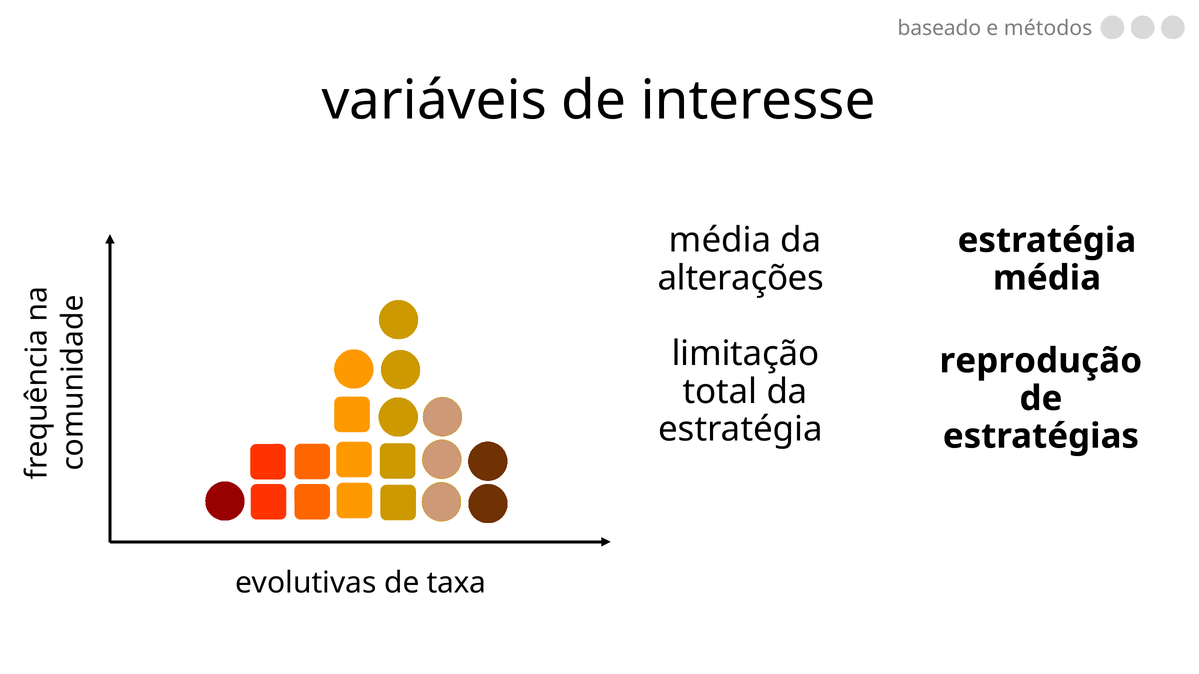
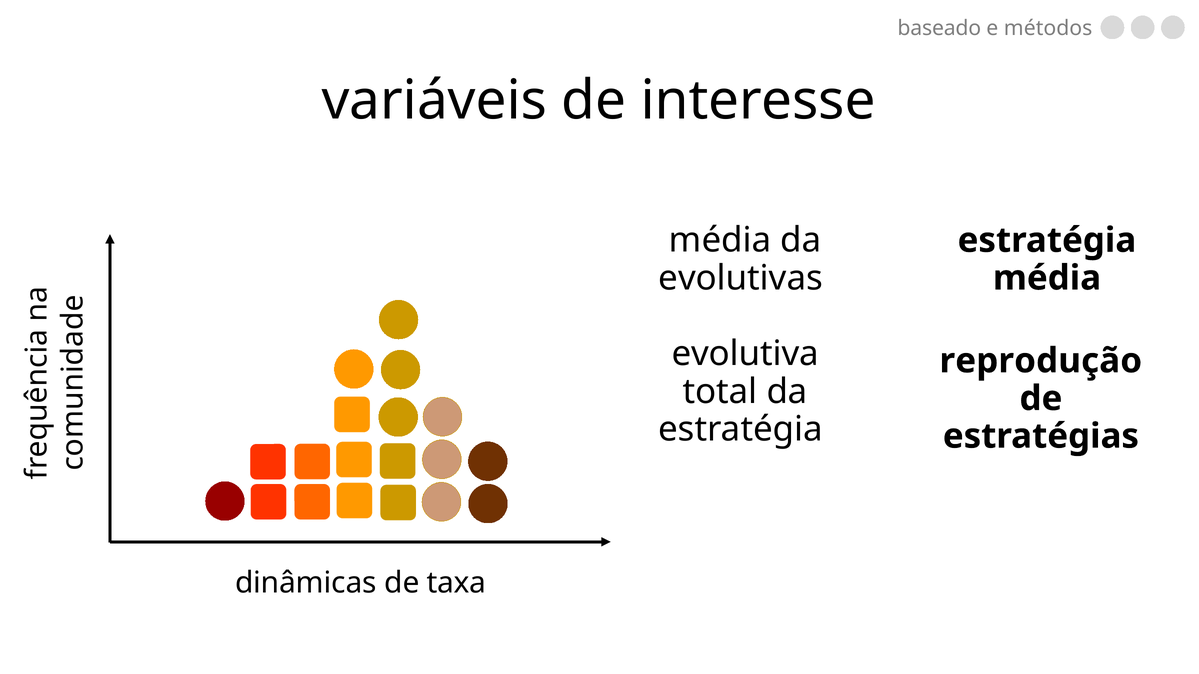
alterações: alterações -> evolutivas
limitação: limitação -> evolutiva
evolutivas: evolutivas -> dinâmicas
